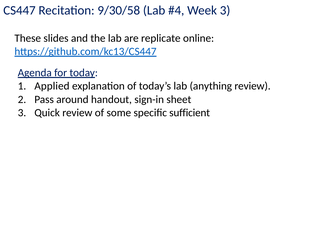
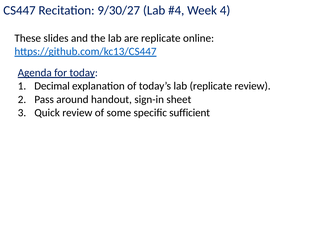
9/30/58: 9/30/58 -> 9/30/27
Week 3: 3 -> 4
Applied: Applied -> Decimal
lab anything: anything -> replicate
